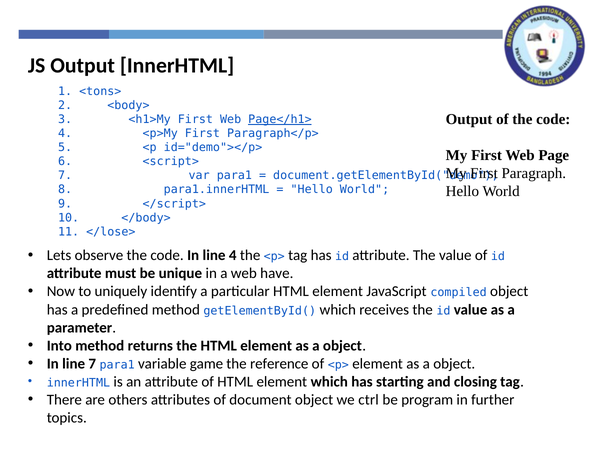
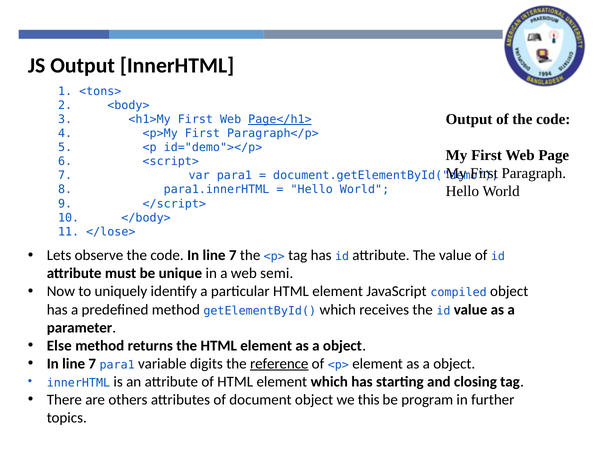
code In line 4: 4 -> 7
have: have -> semi
Into: Into -> Else
game: game -> digits
reference underline: none -> present
ctrl: ctrl -> this
